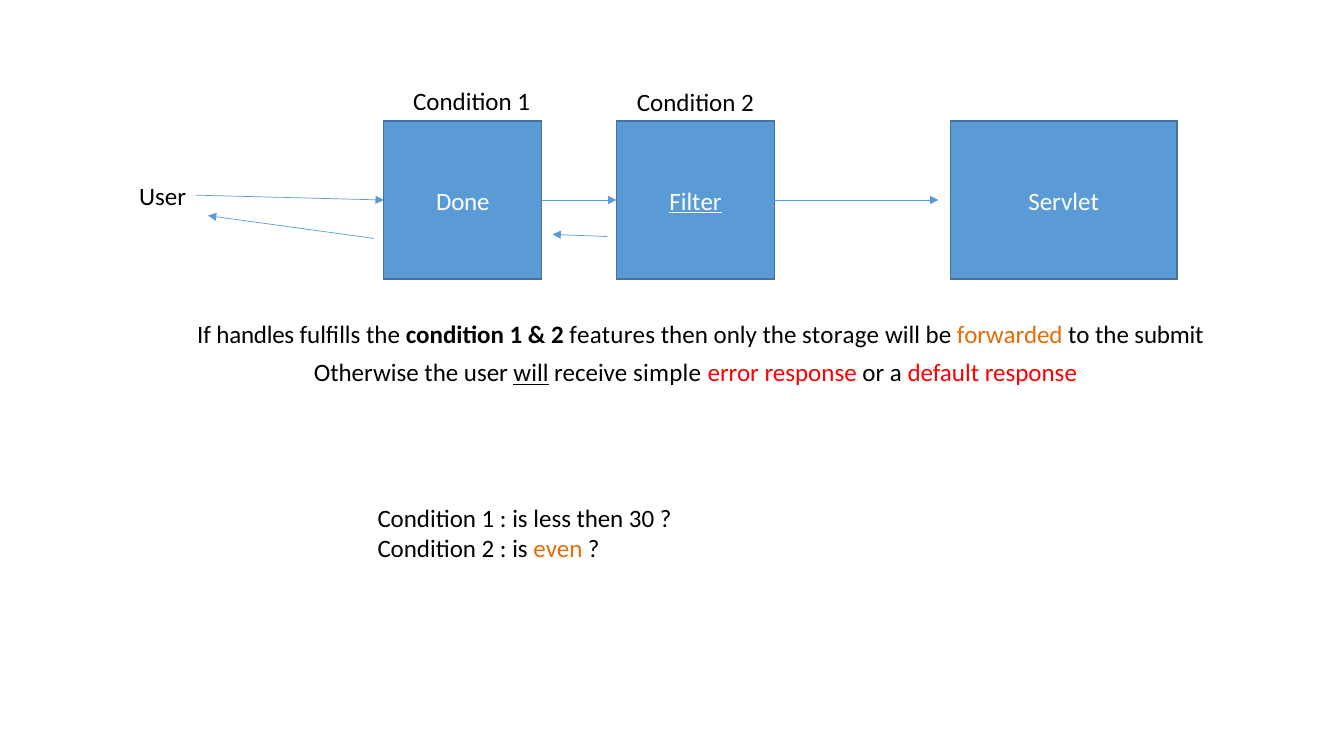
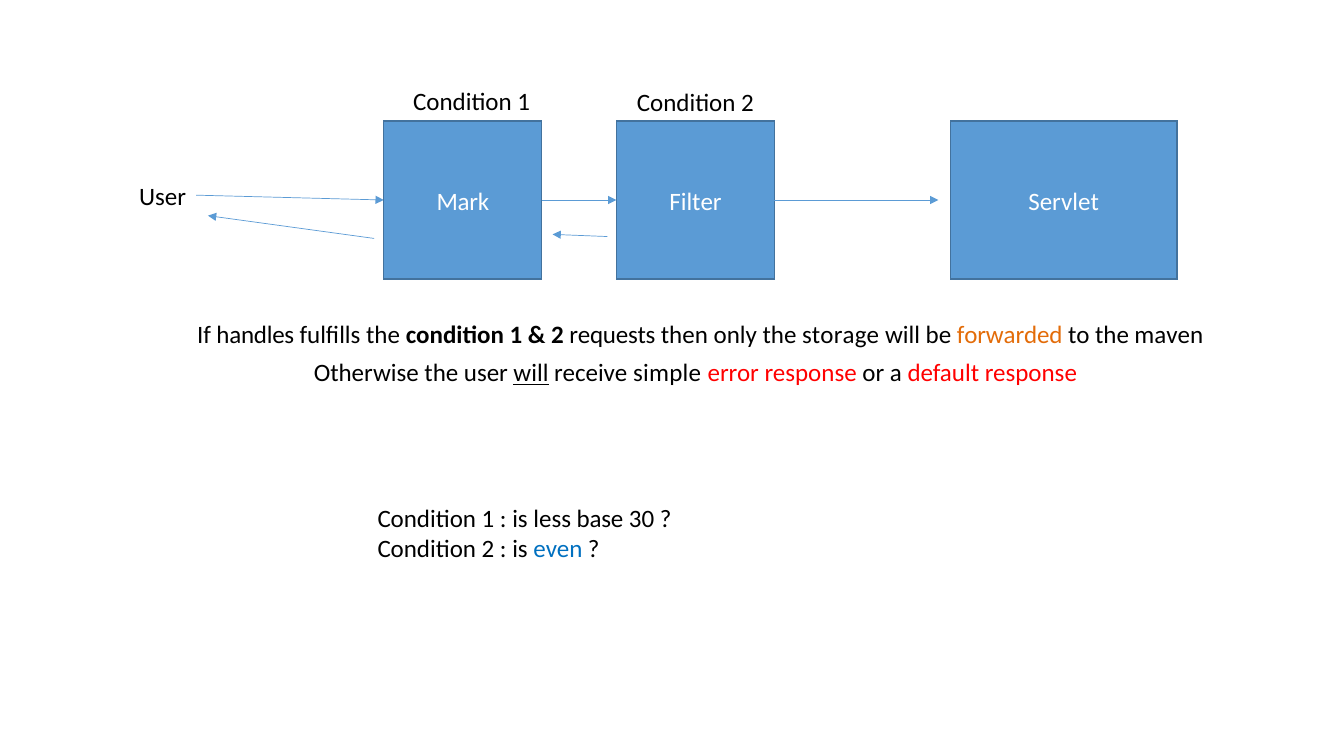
Done: Done -> Mark
Filter underline: present -> none
features: features -> requests
submit: submit -> maven
less then: then -> base
even colour: orange -> blue
